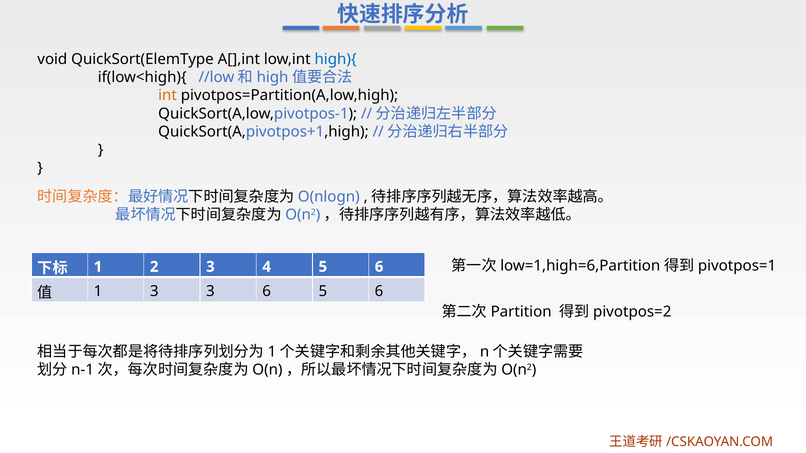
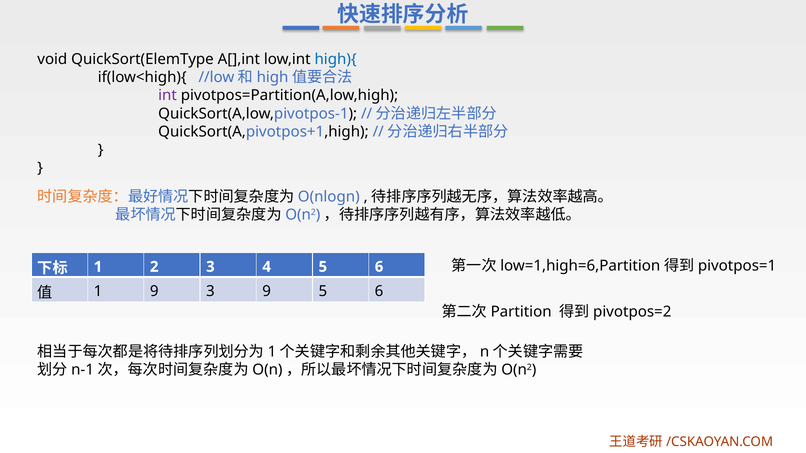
int colour: orange -> purple
1 3: 3 -> 9
3 6: 6 -> 9
